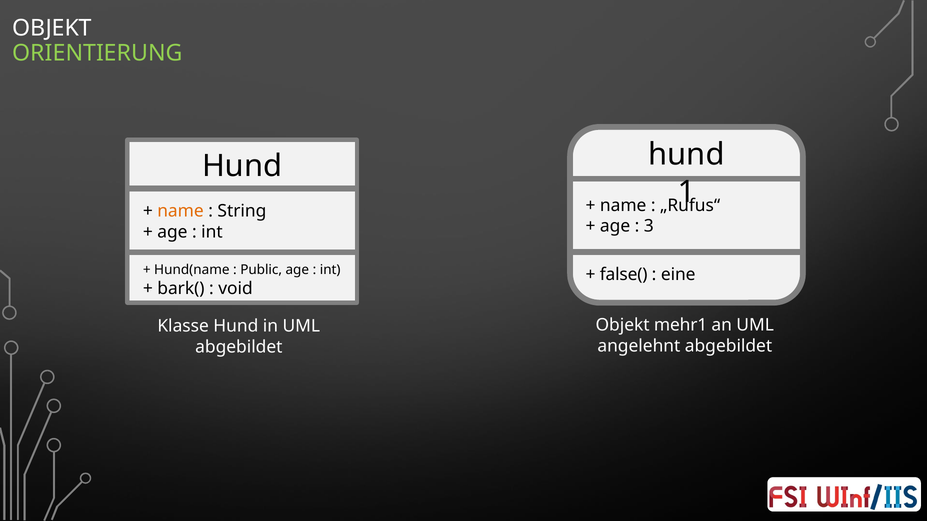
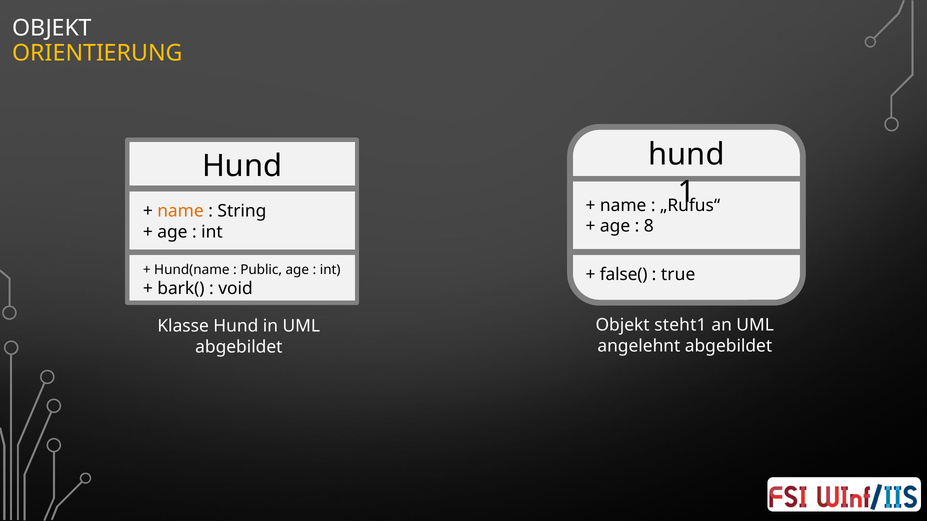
ORIENTIERUNG colour: light green -> yellow
3: 3 -> 8
eine: eine -> true
mehr1: mehr1 -> steht1
